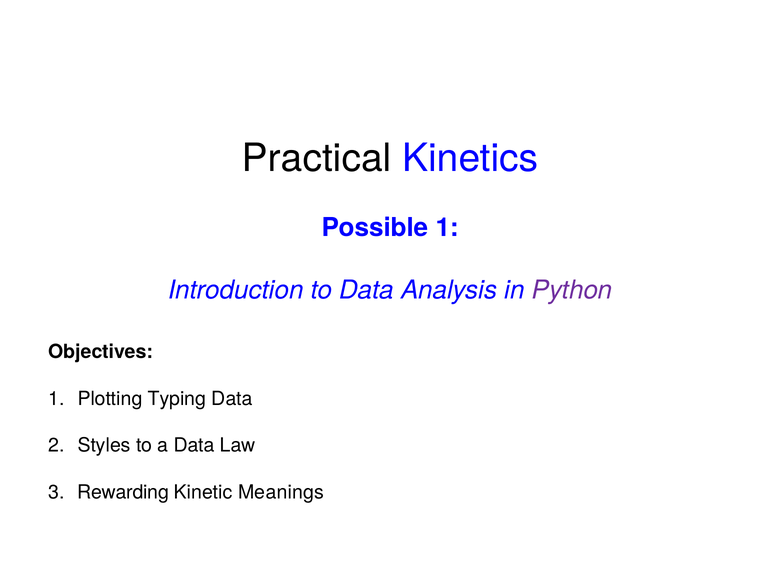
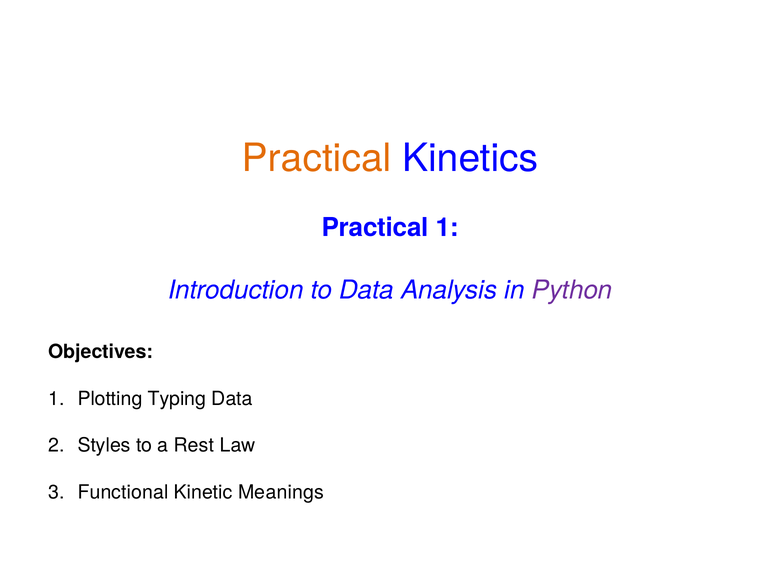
Practical at (317, 158) colour: black -> orange
Possible at (375, 228): Possible -> Practical
a Data: Data -> Rest
Rewarding: Rewarding -> Functional
